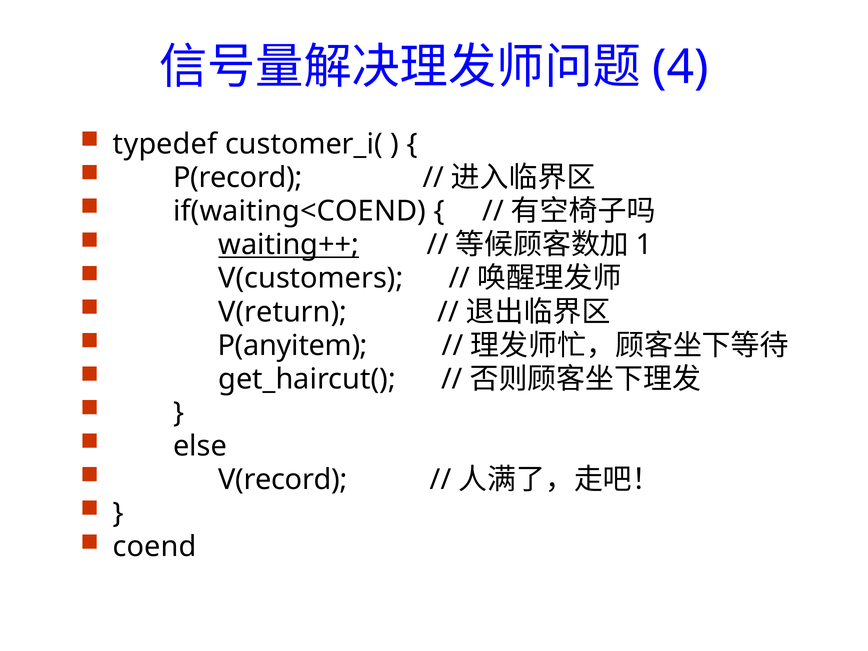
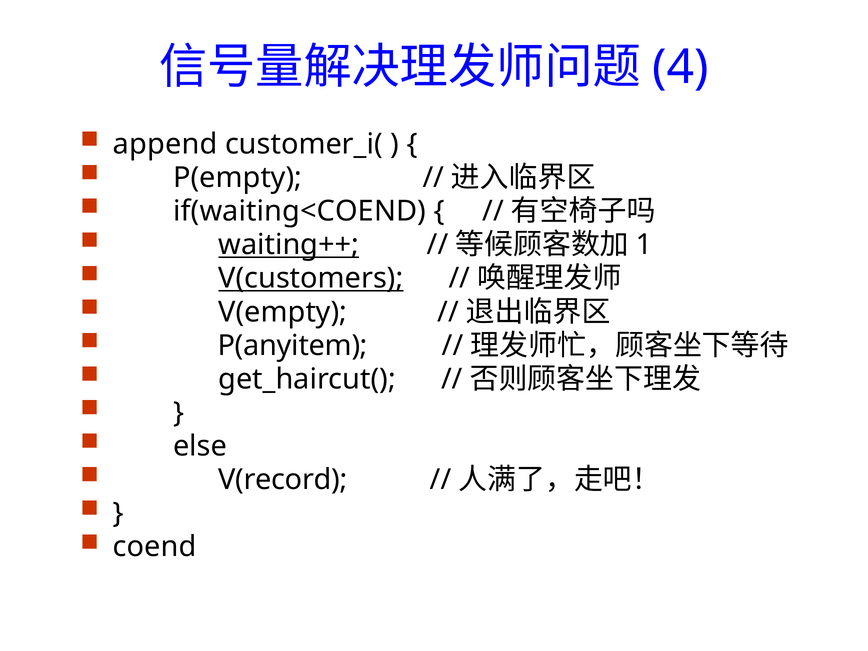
typedef: typedef -> append
P(record: P(record -> P(empty
V(customers underline: none -> present
V(return: V(return -> V(empty
